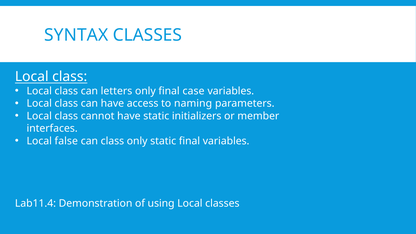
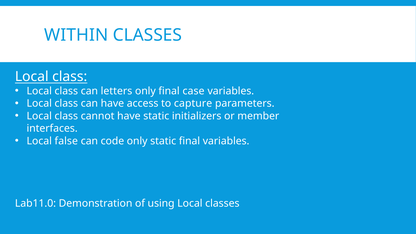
SYNTAX: SYNTAX -> WITHIN
naming: naming -> capture
can class: class -> code
Lab11.4: Lab11.4 -> Lab11.0
